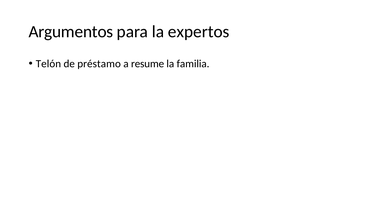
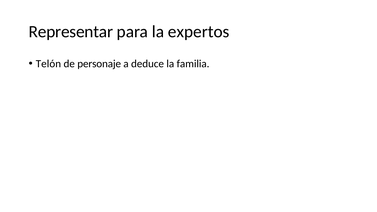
Argumentos: Argumentos -> Representar
préstamo: préstamo -> personaje
resume: resume -> deduce
